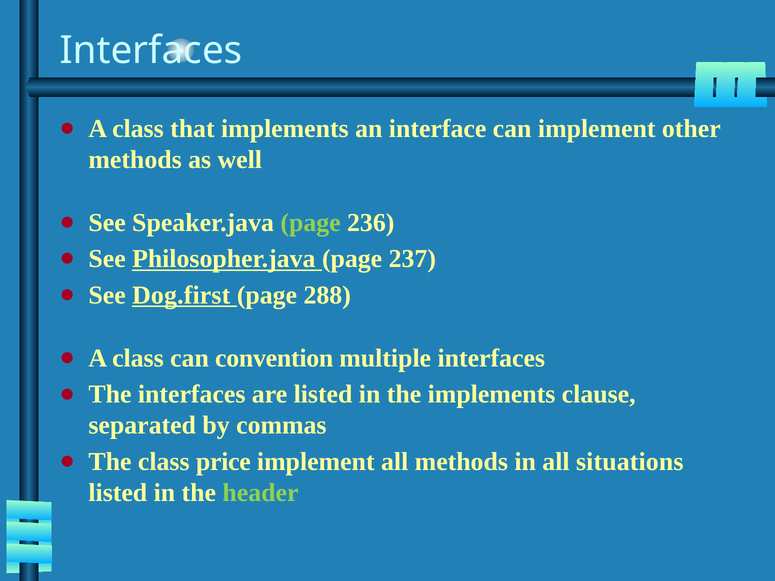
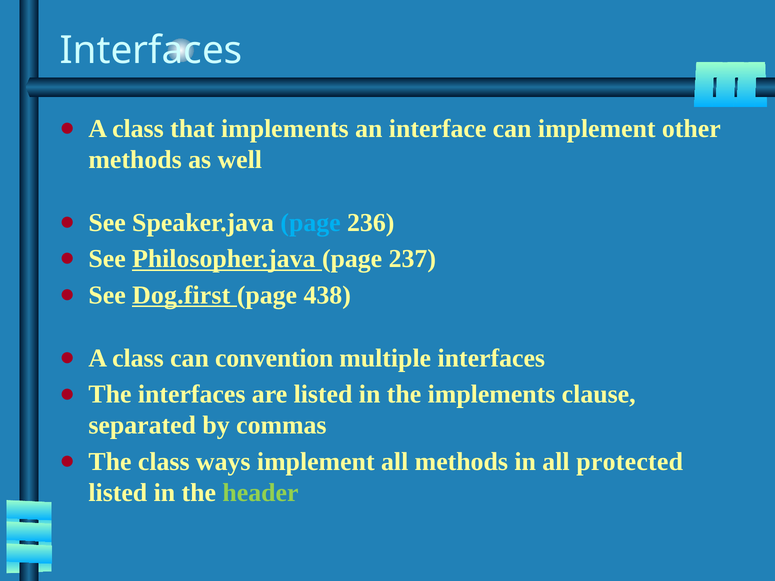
page at (311, 223) colour: light green -> light blue
288: 288 -> 438
price: price -> ways
situations: situations -> protected
